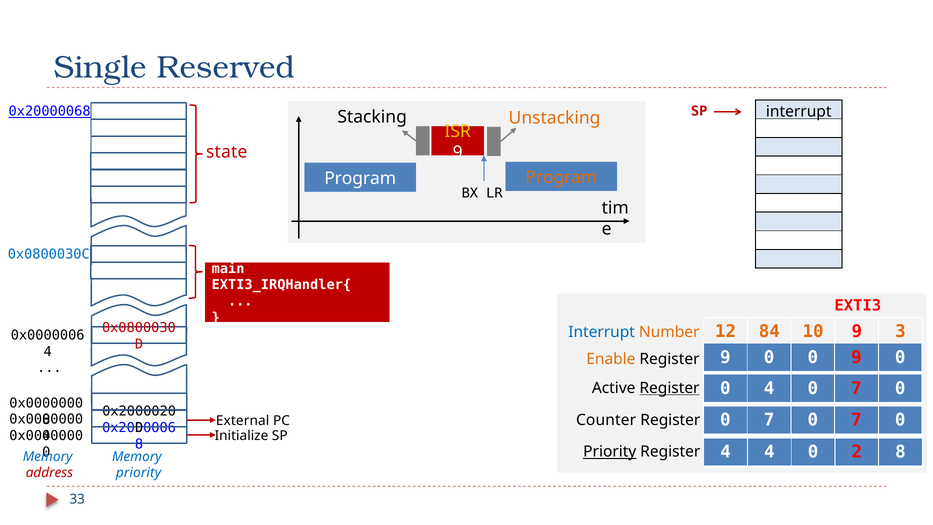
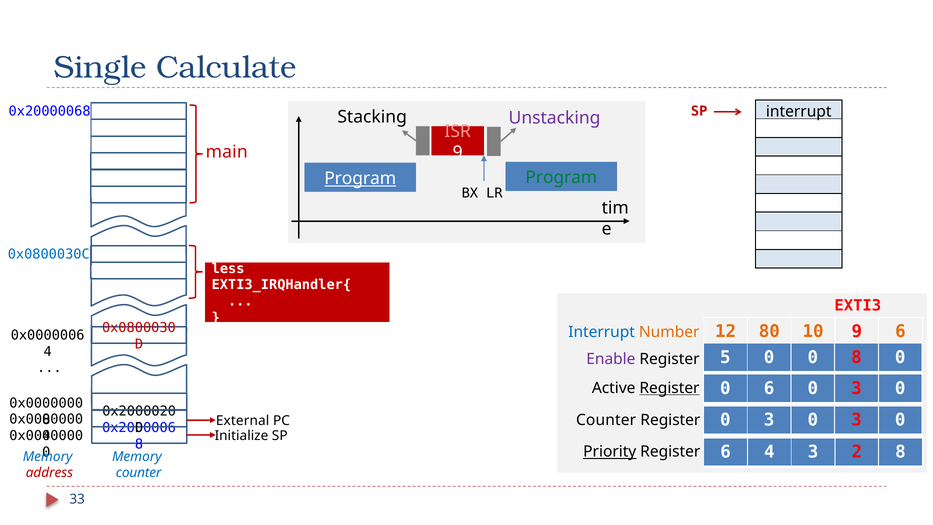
Reserved: Reserved -> Calculate
0x20000068 underline: present -> none
Unstacking colour: orange -> purple
ISR colour: yellow -> pink
state: state -> main
Program at (561, 178) colour: orange -> green
Program at (360, 178) underline: none -> present
main: main -> less
84: 84 -> 80
9 3: 3 -> 6
Enable colour: orange -> purple
Register 9: 9 -> 5
0 9: 9 -> 8
0 4: 4 -> 6
7 at (857, 388): 7 -> 3
Register 0 7: 7 -> 3
7 at (857, 420): 7 -> 3
Register 4: 4 -> 6
0 at (813, 452): 0 -> 3
priority at (139, 473): priority -> counter
